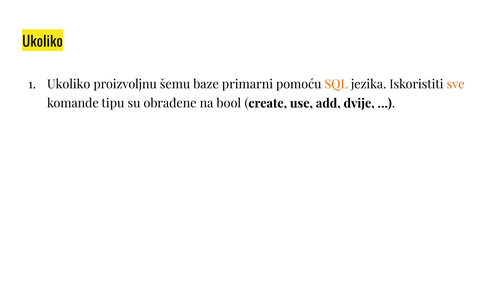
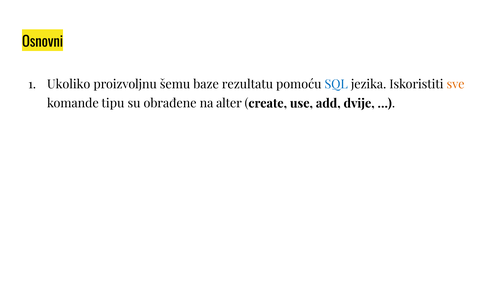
Ukoliko at (43, 42): Ukoliko -> Osnovni
primarni: primarni -> rezultatu
SQL colour: orange -> blue
bool: bool -> alter
